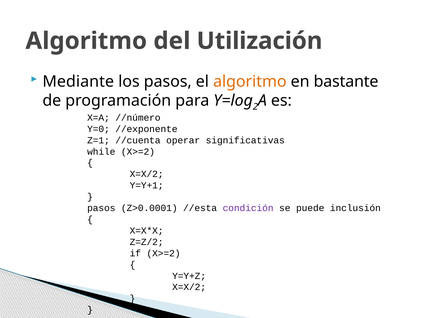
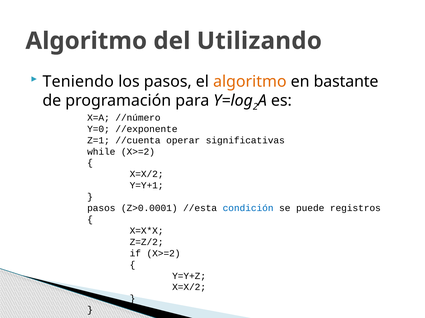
Utilización: Utilización -> Utilizando
Mediante: Mediante -> Teniendo
condición colour: purple -> blue
inclusión: inclusión -> registros
